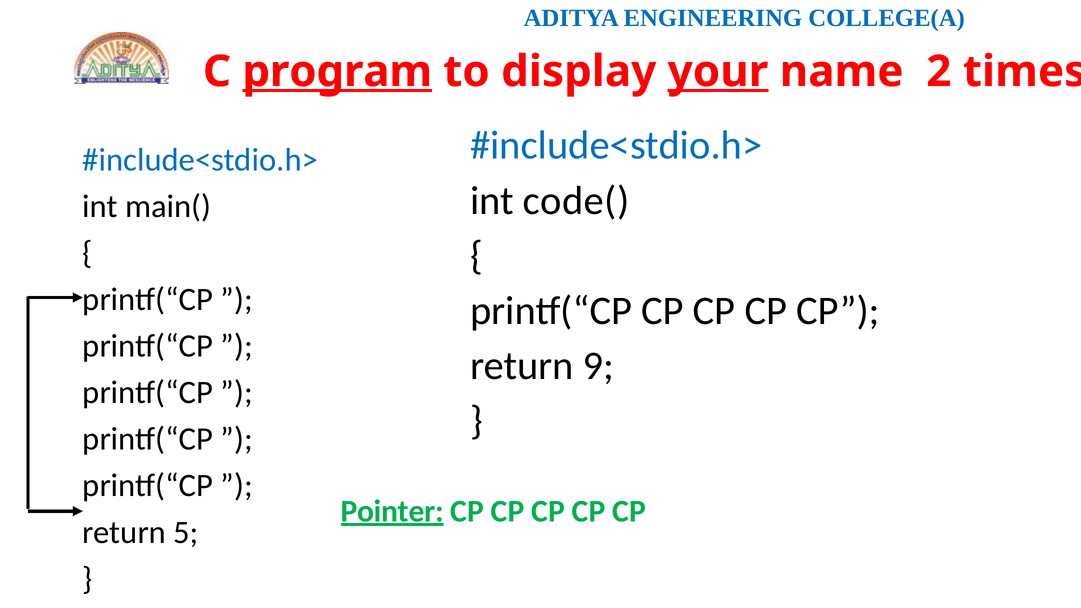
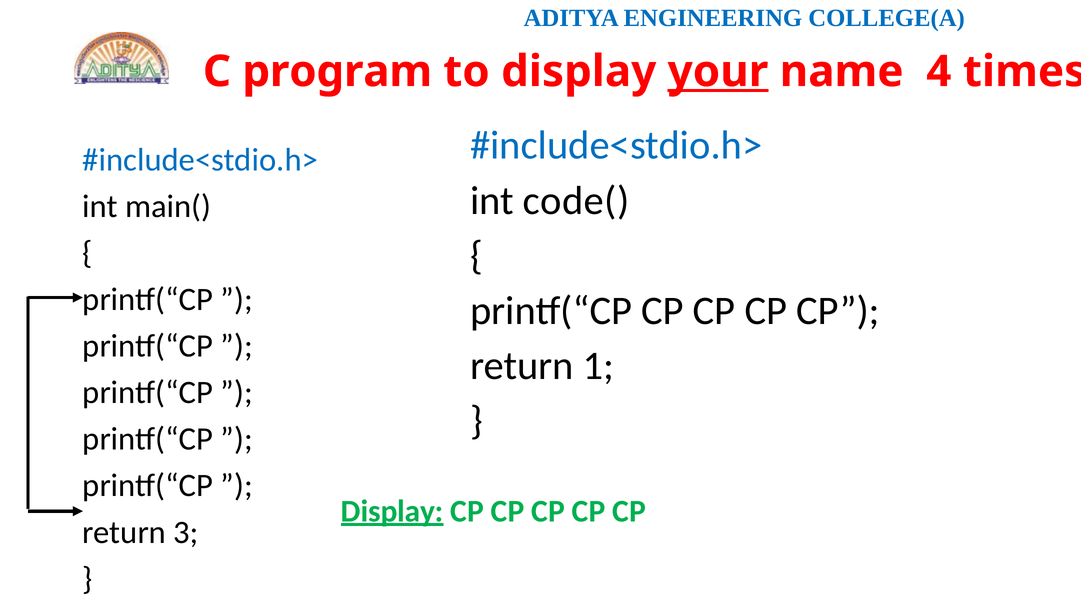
program underline: present -> none
2: 2 -> 4
9: 9 -> 1
Pointer at (392, 511): Pointer -> Display
5: 5 -> 3
